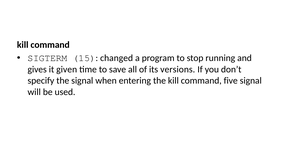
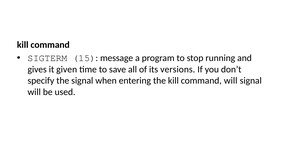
changed: changed -> message
command five: five -> will
